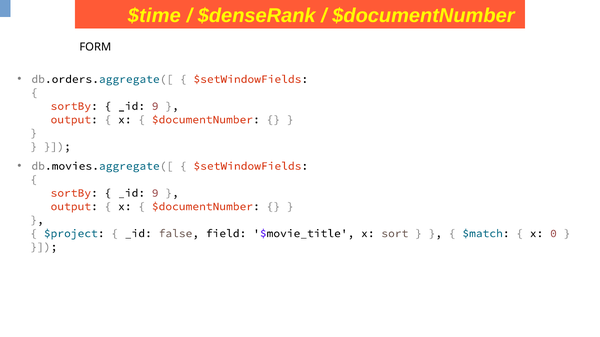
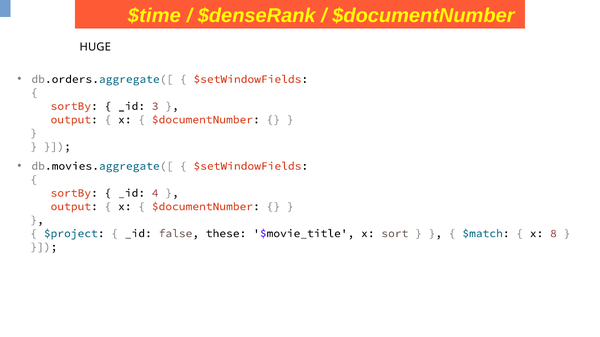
FORM: FORM -> HUGE
9 at (155, 106): 9 -> 3
9 at (155, 193): 9 -> 4
field: field -> these
0: 0 -> 8
